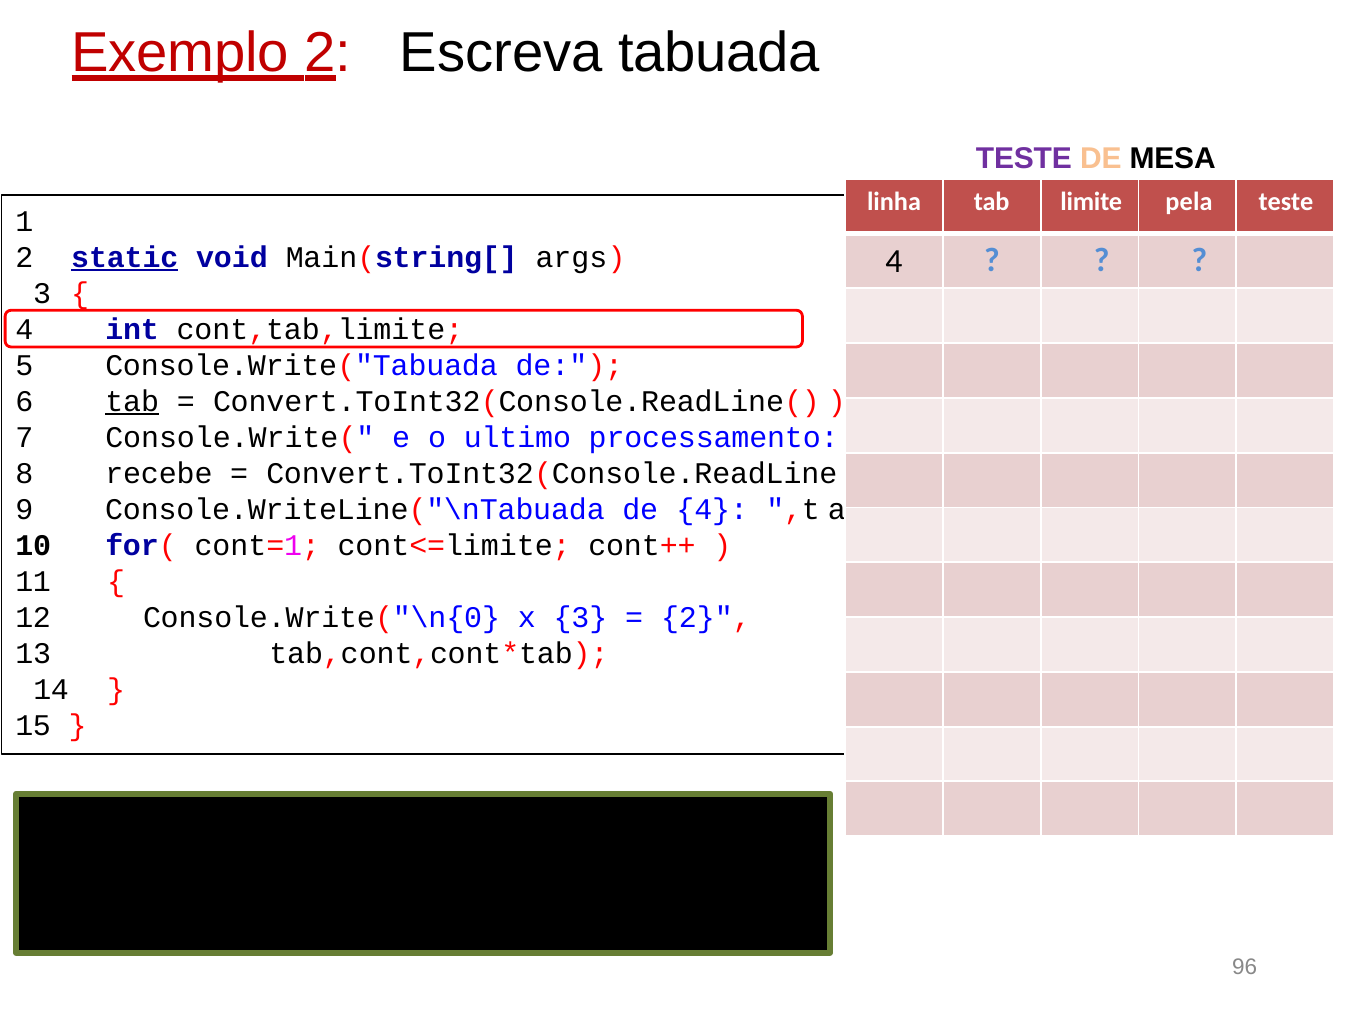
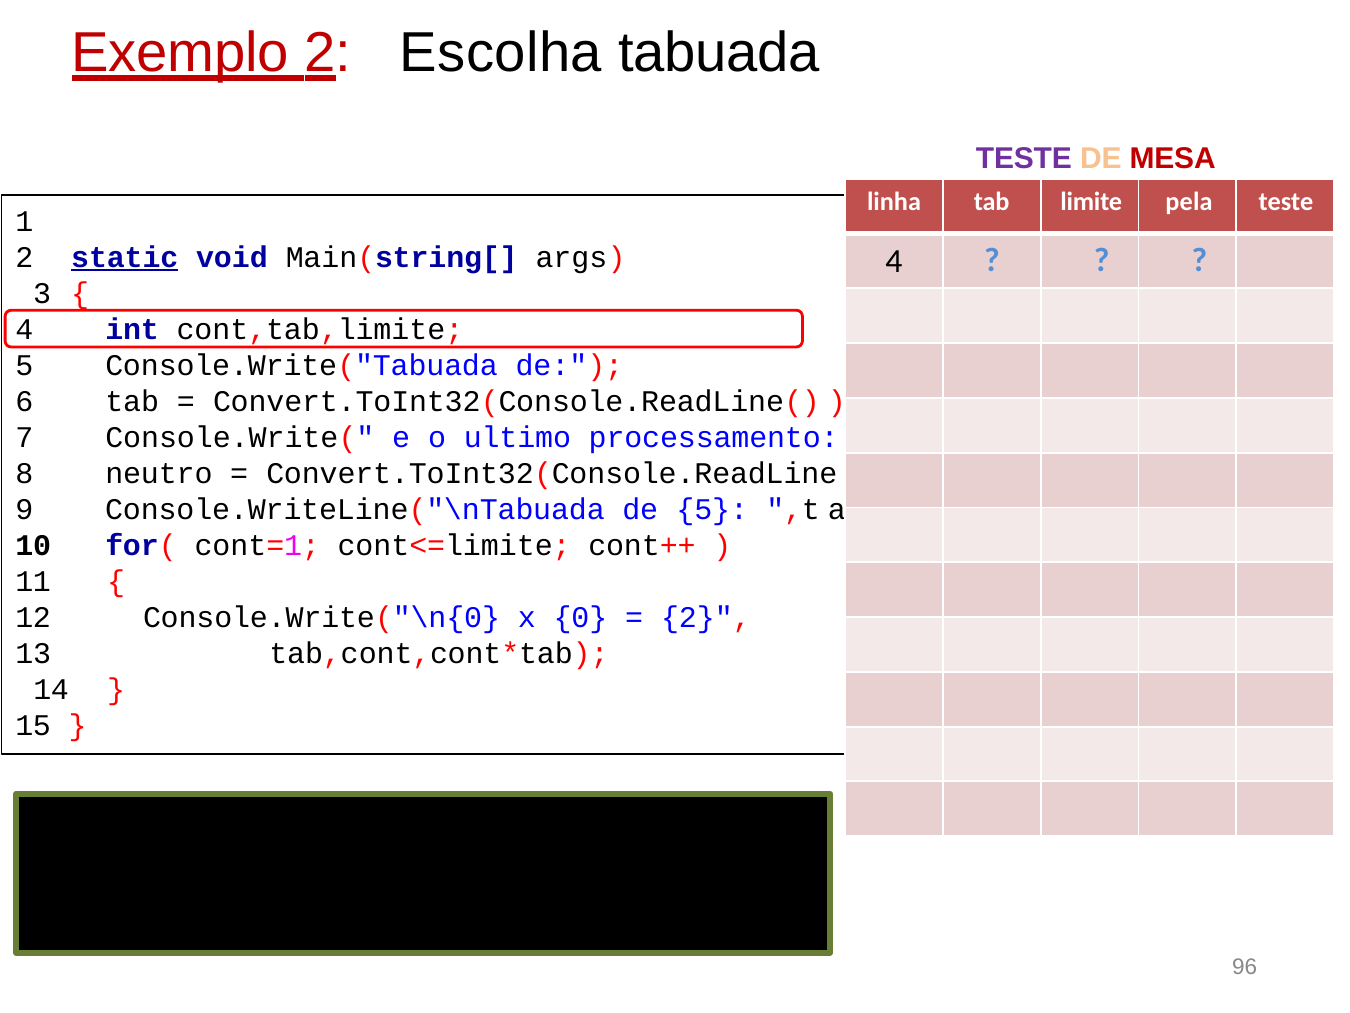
Escreva: Escreva -> Escolha
MESA colour: black -> red
tab at (132, 401) underline: present -> none
recebe: recebe -> neutro
de 4: 4 -> 5
x 3: 3 -> 0
